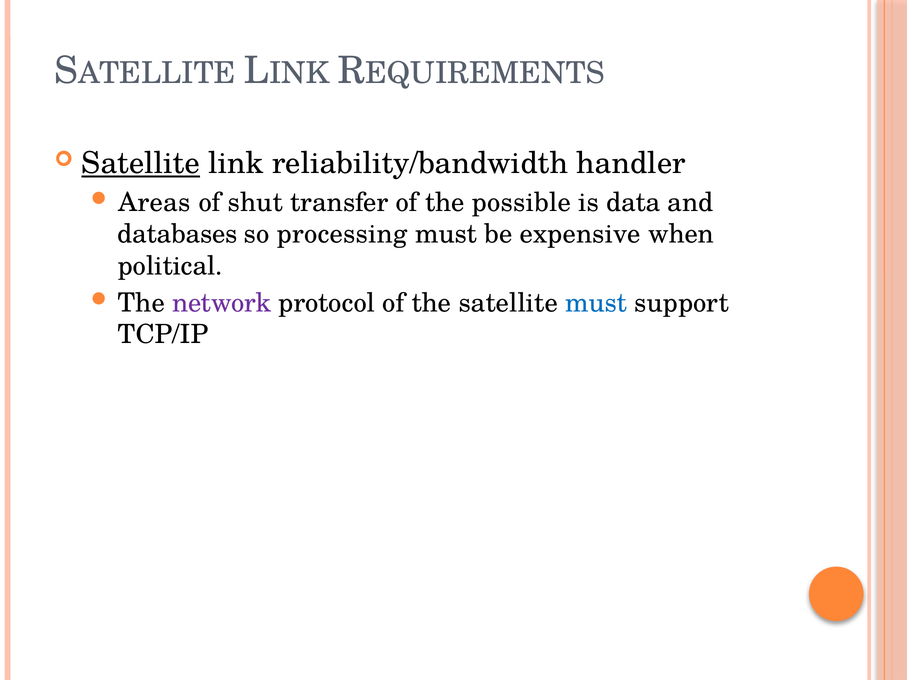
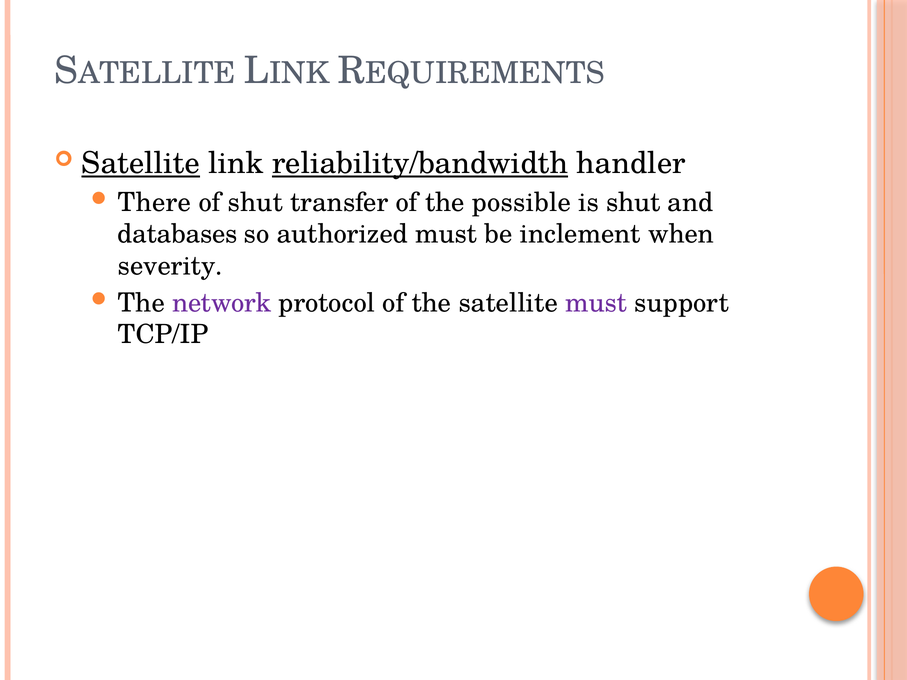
reliability/bandwidth underline: none -> present
Areas: Areas -> There
is data: data -> shut
processing: processing -> authorized
expensive: expensive -> inclement
political: political -> severity
must at (596, 303) colour: blue -> purple
